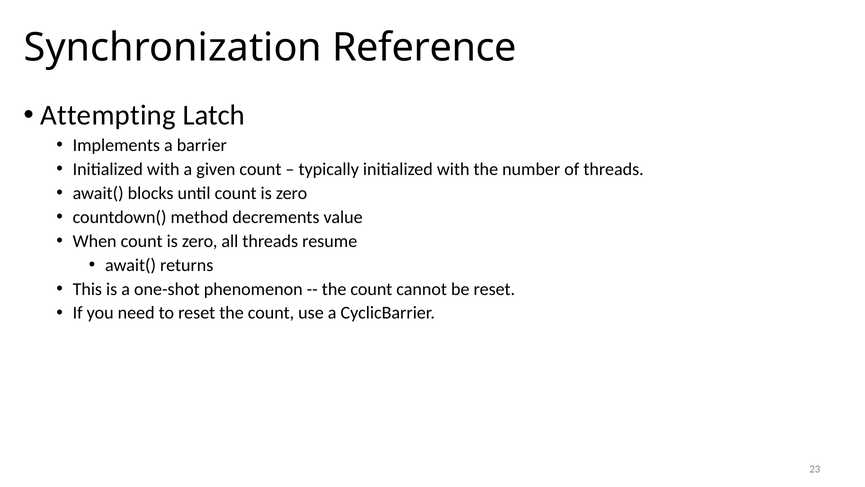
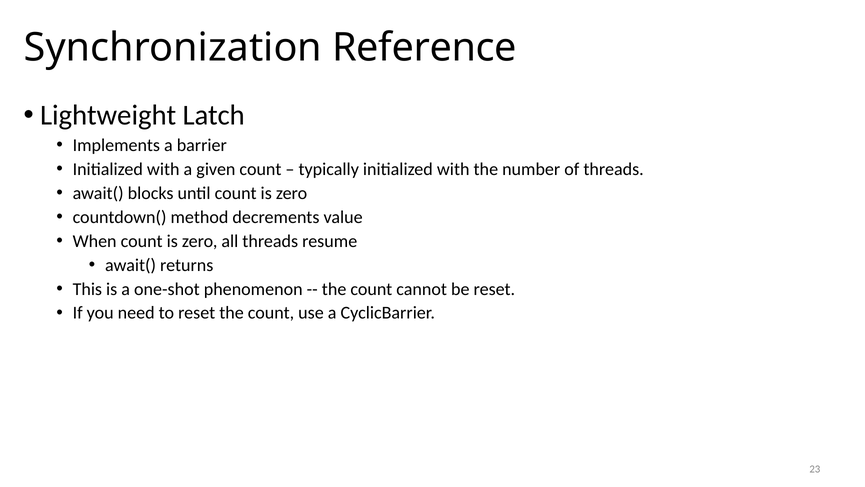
Attempting: Attempting -> Lightweight
